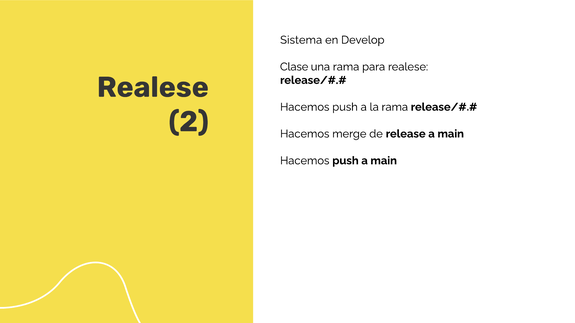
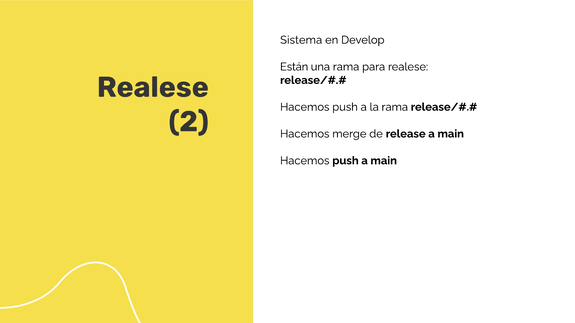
Clase: Clase -> Están
